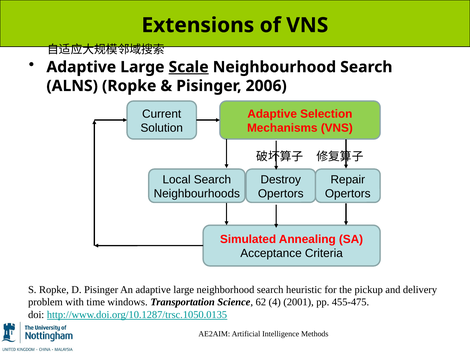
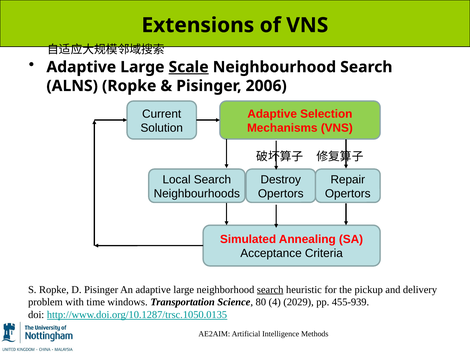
search at (270, 289) underline: none -> present
62: 62 -> 80
2001: 2001 -> 2029
455-475: 455-475 -> 455-939
